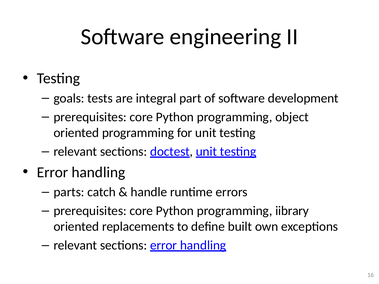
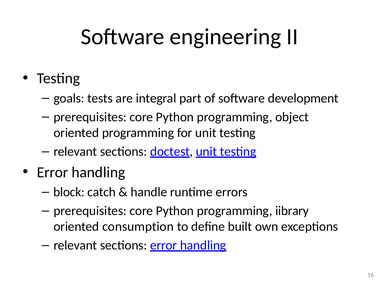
parts: parts -> block
replacements: replacements -> consumption
